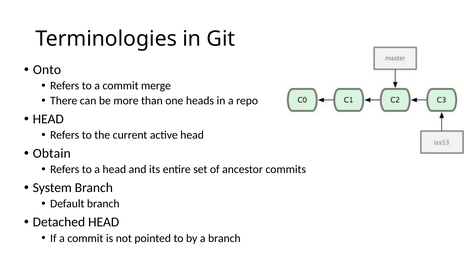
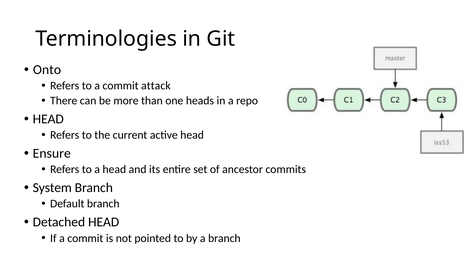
merge: merge -> attack
Obtain: Obtain -> Ensure
